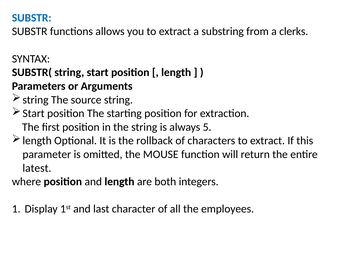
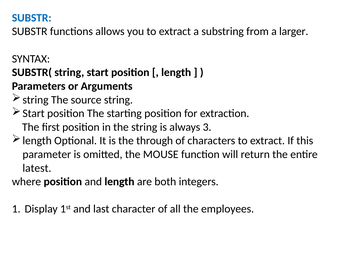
clerks: clerks -> larger
5: 5 -> 3
rollback: rollback -> through
